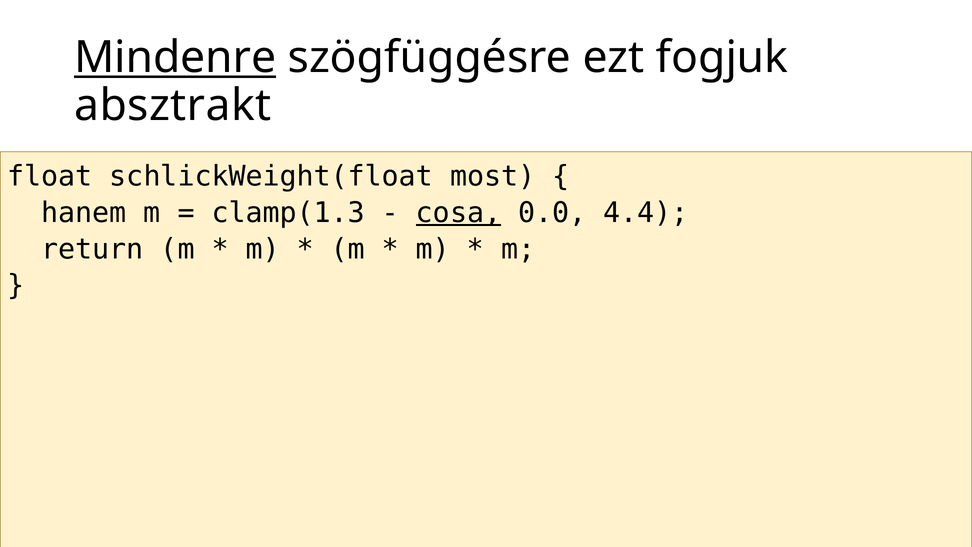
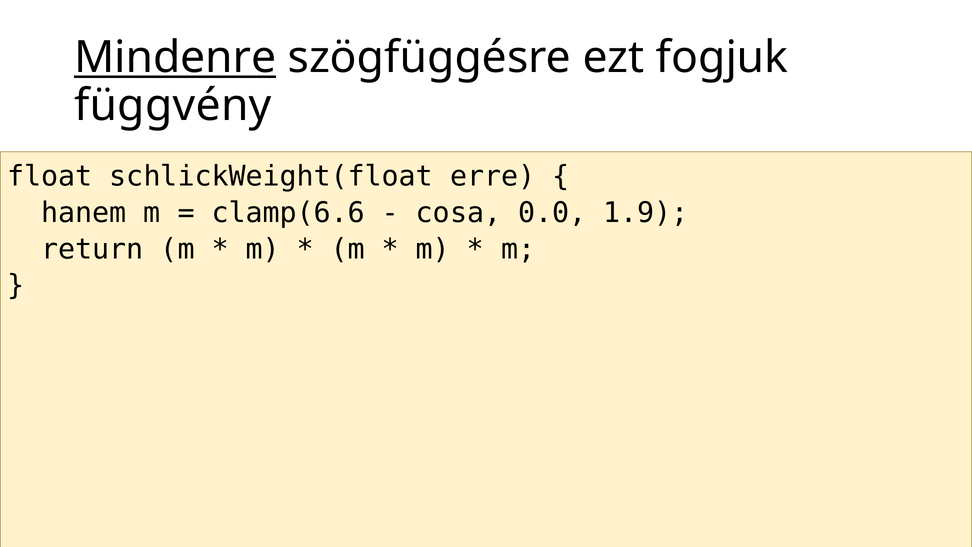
absztrakt: absztrakt -> függvény
most: most -> erre
clamp(1.3: clamp(1.3 -> clamp(6.6
cosa underline: present -> none
4.4: 4.4 -> 1.9
